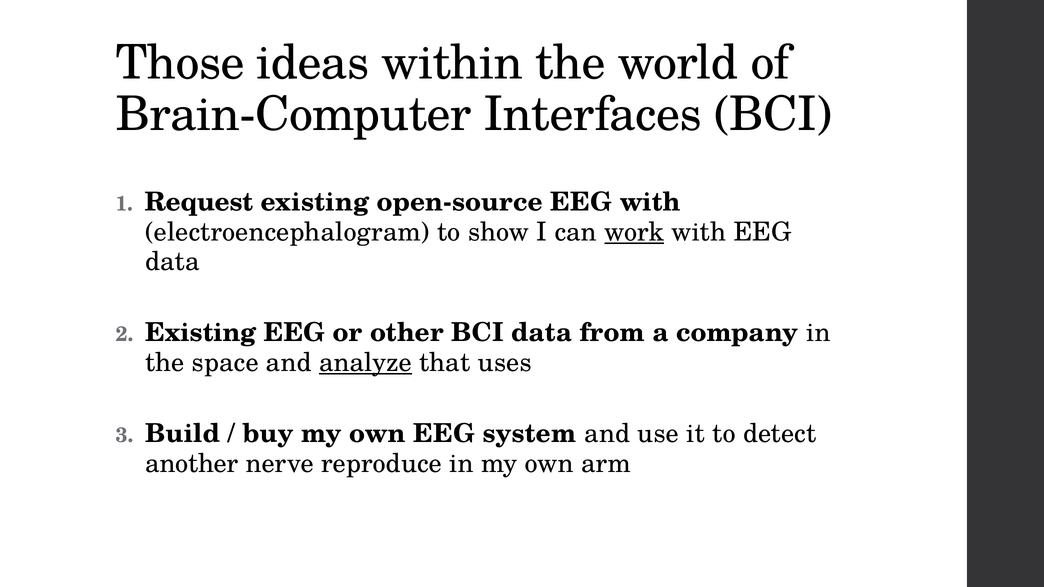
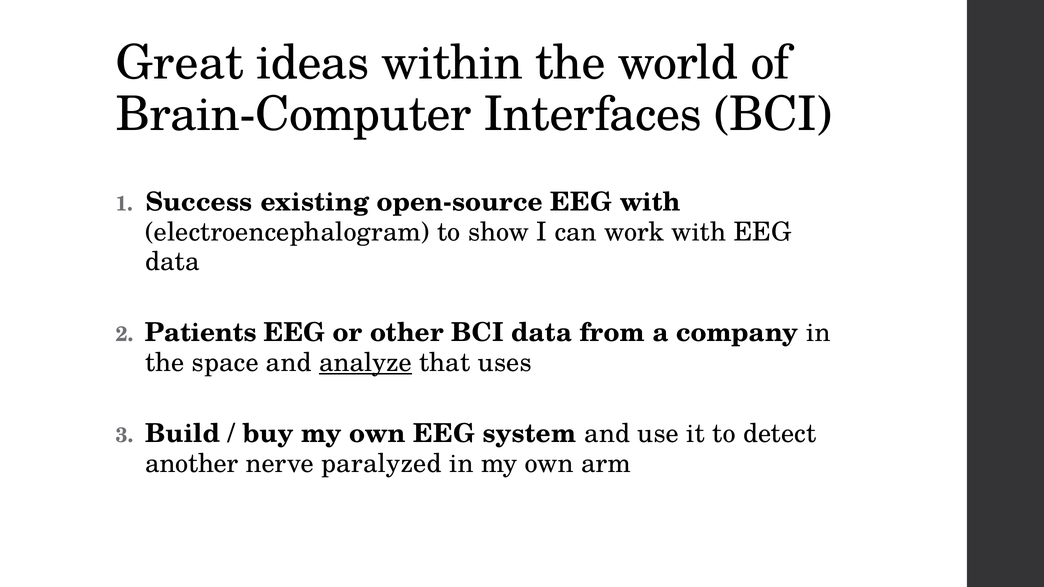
Those: Those -> Great
Request: Request -> Success
work underline: present -> none
Existing at (201, 333): Existing -> Patients
reproduce: reproduce -> paralyzed
